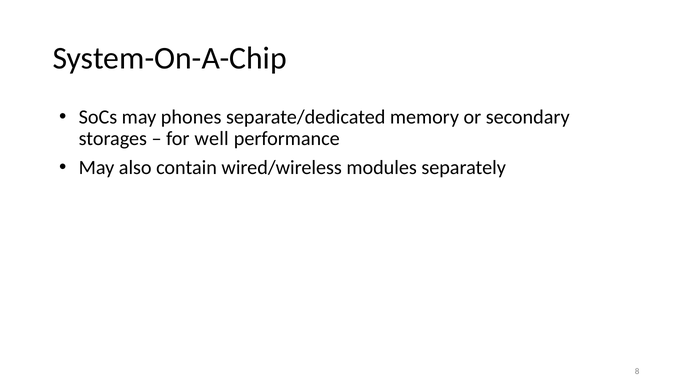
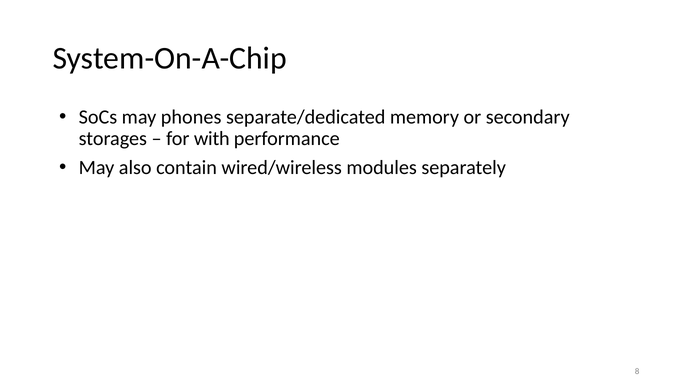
well: well -> with
